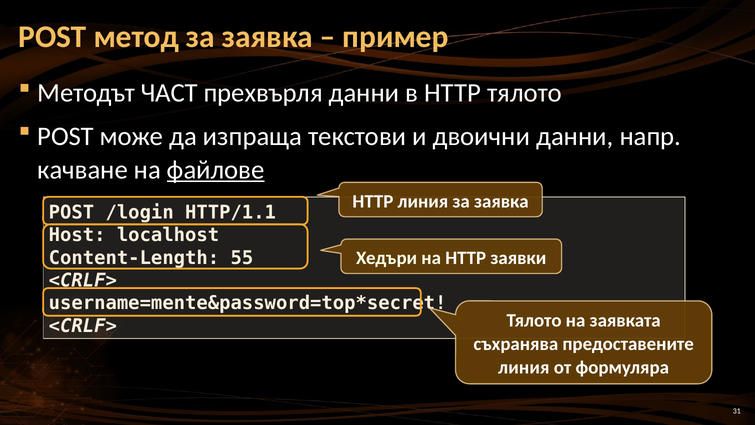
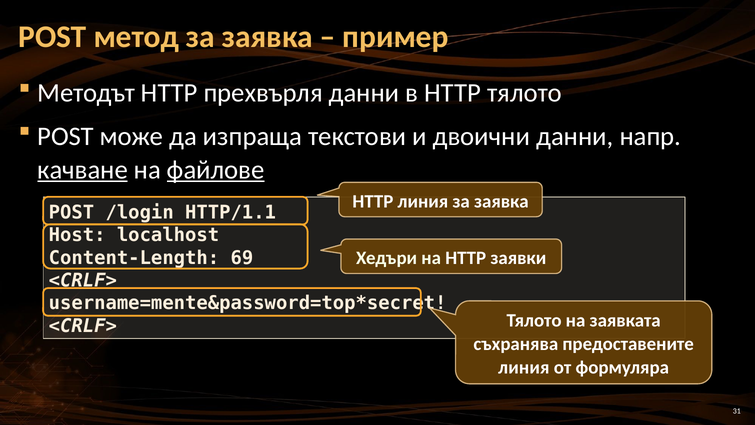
Методът ЧАСТ: ЧАСТ -> HTTP
качване underline: none -> present
55: 55 -> 69
